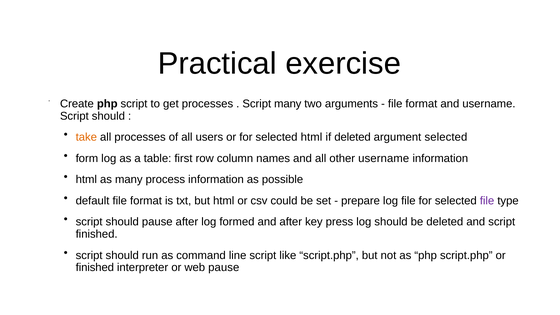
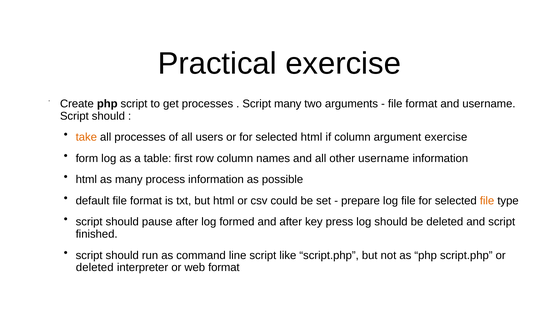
if deleted: deleted -> column
argument selected: selected -> exercise
file at (487, 201) colour: purple -> orange
finished at (95, 267): finished -> deleted
web pause: pause -> format
